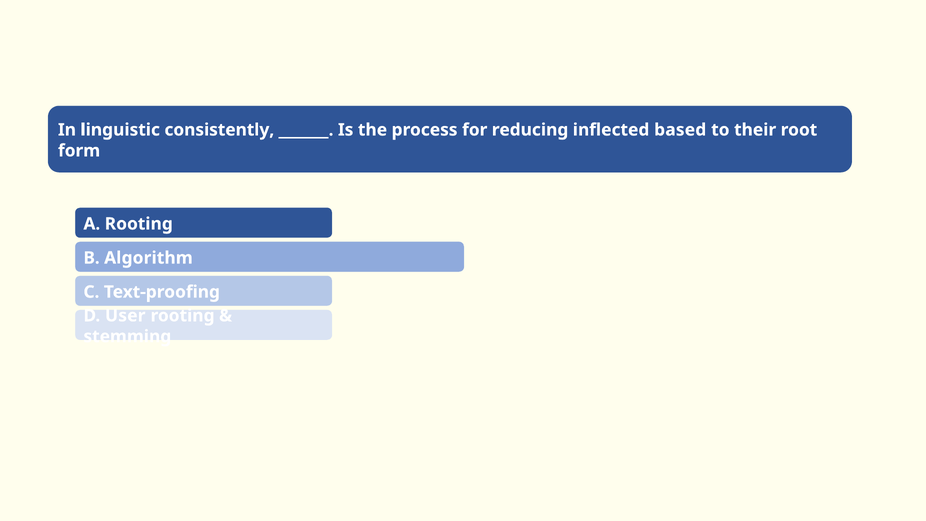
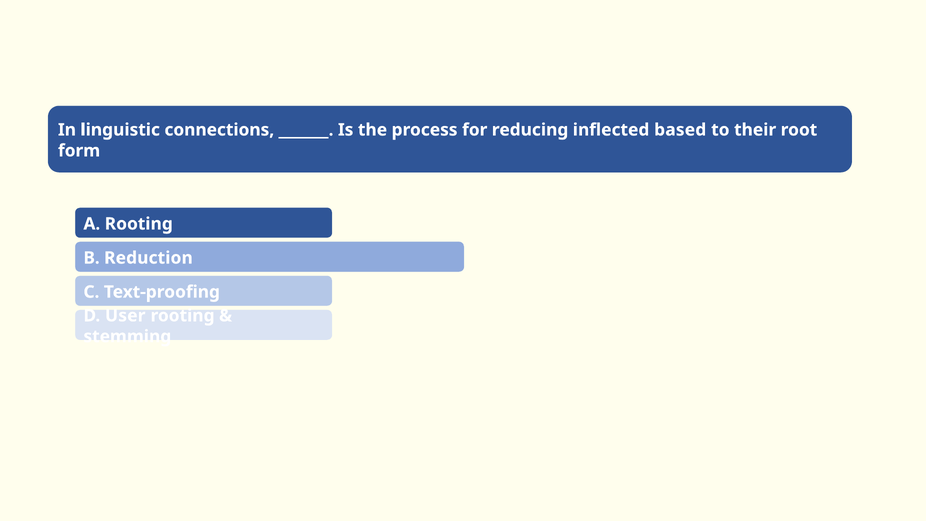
consistently: consistently -> connections
Algorithm: Algorithm -> Reduction
